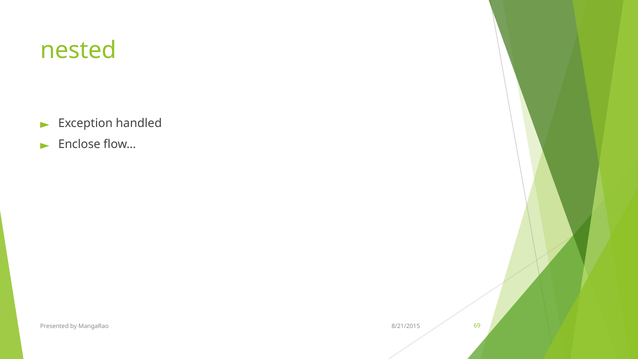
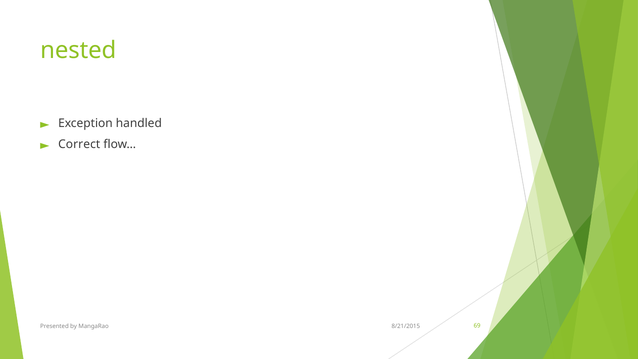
Enclose: Enclose -> Correct
